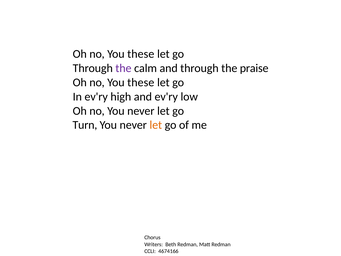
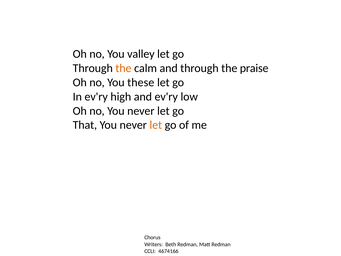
these at (141, 54): these -> valley
the at (123, 68) colour: purple -> orange
Turn: Turn -> That
